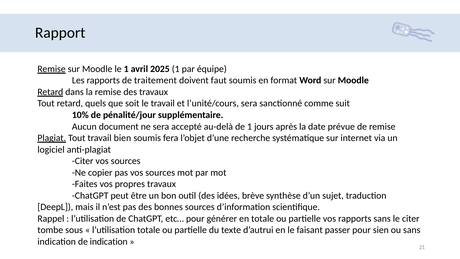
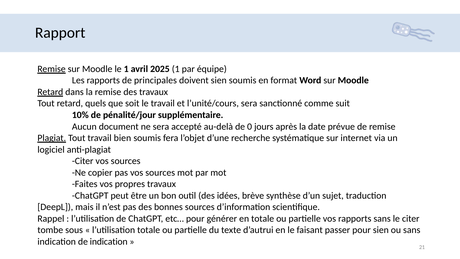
traitement: traitement -> principales
doivent faut: faut -> sien
de 1: 1 -> 0
